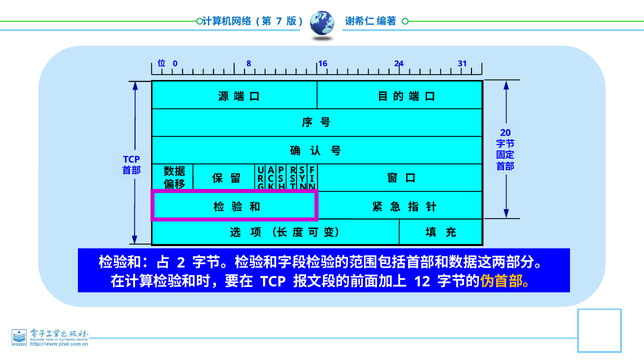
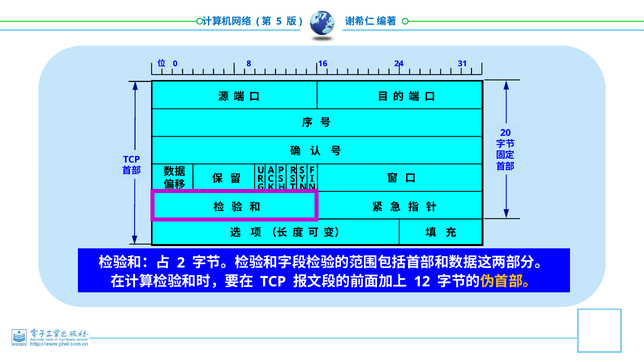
7: 7 -> 5
